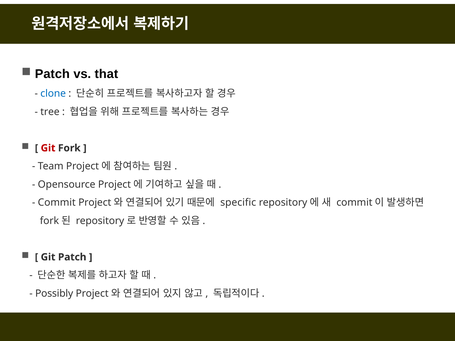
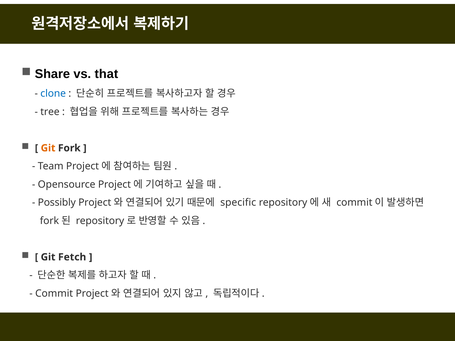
Patch at (52, 74): Patch -> Share
Git at (48, 148) colour: red -> orange
Commit: Commit -> Possibly
Git Patch: Patch -> Fetch
Possibly: Possibly -> Commit
